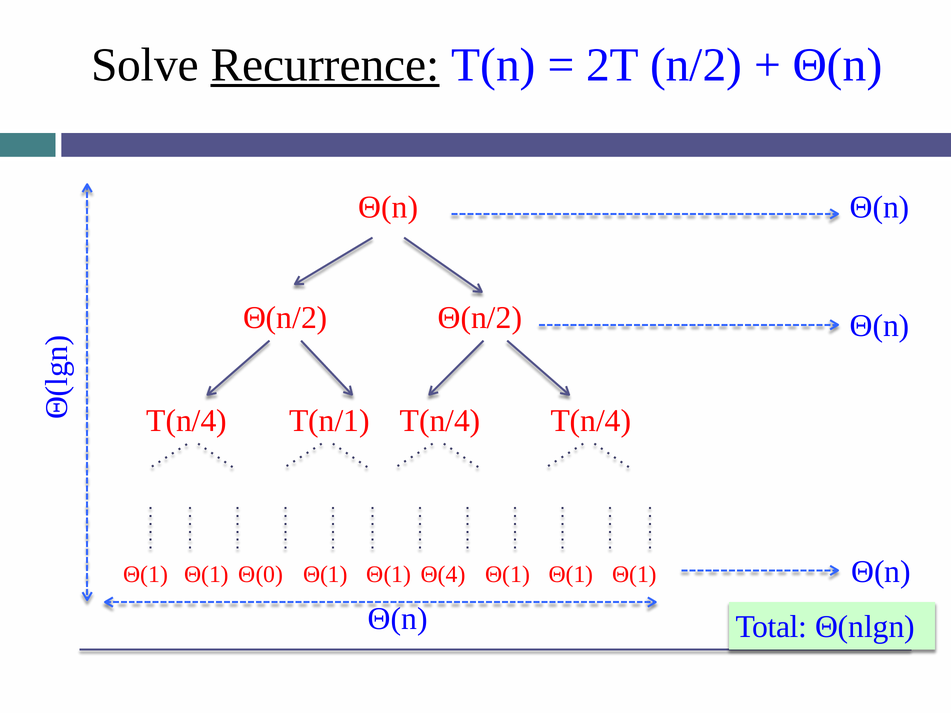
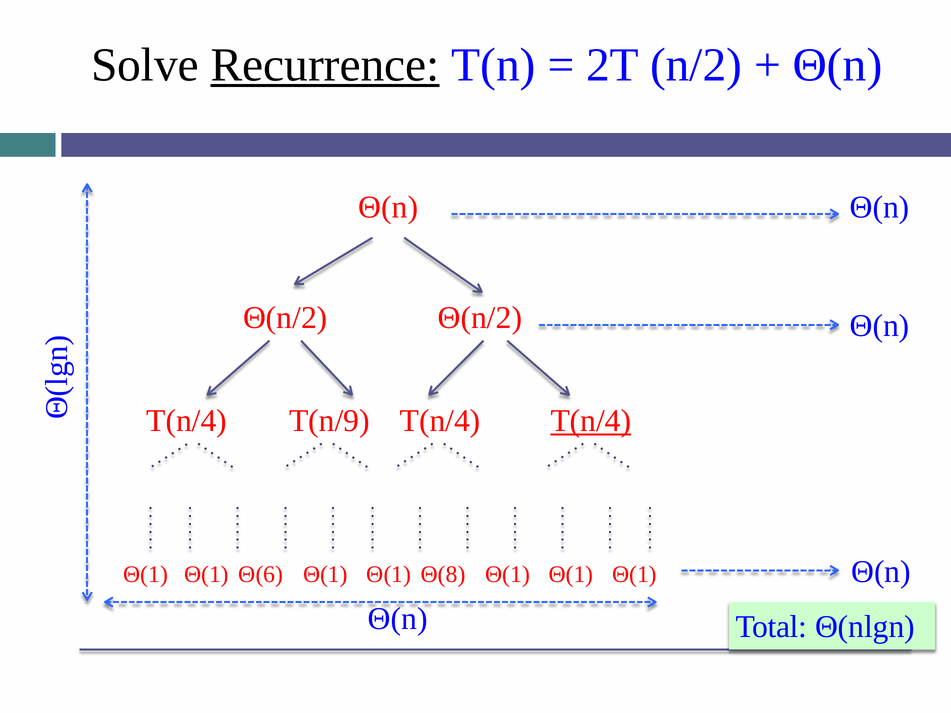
T(n/1: T(n/1 -> T(n/9
T(n/4 at (591, 421) underline: none -> present
Θ(0: Θ(0 -> Θ(6
Θ(4: Θ(4 -> Θ(8
